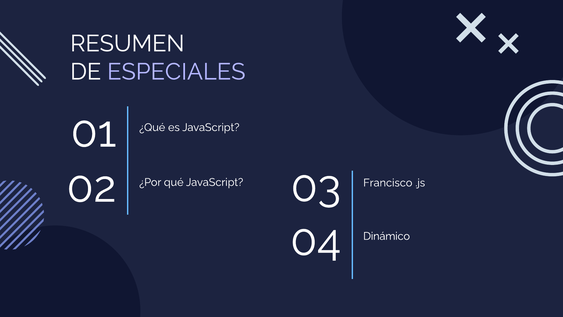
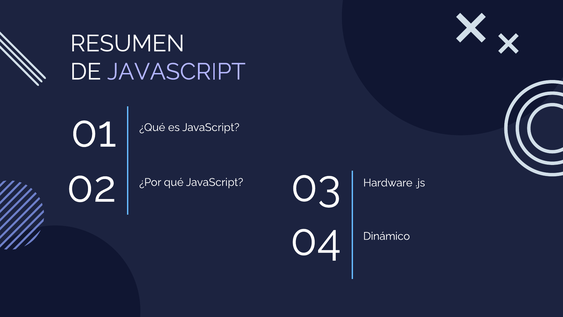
DE ESPECIALES: ESPECIALES -> JAVASCRIPT
Francisco: Francisco -> Hardware
